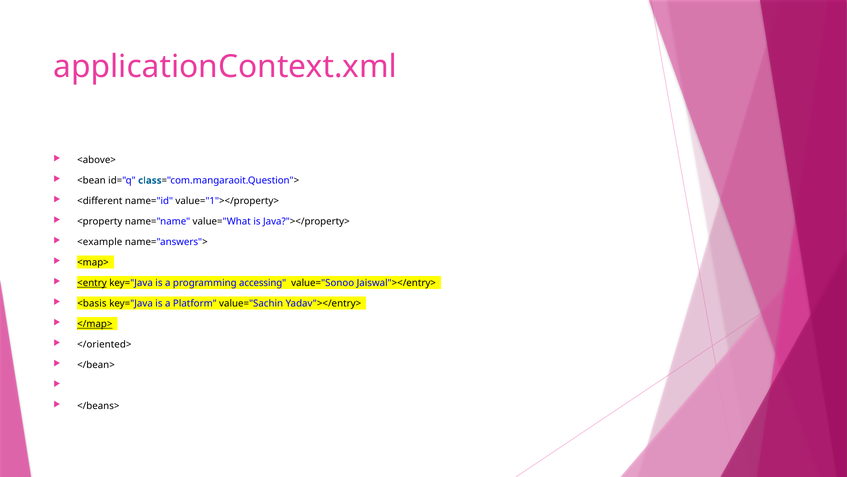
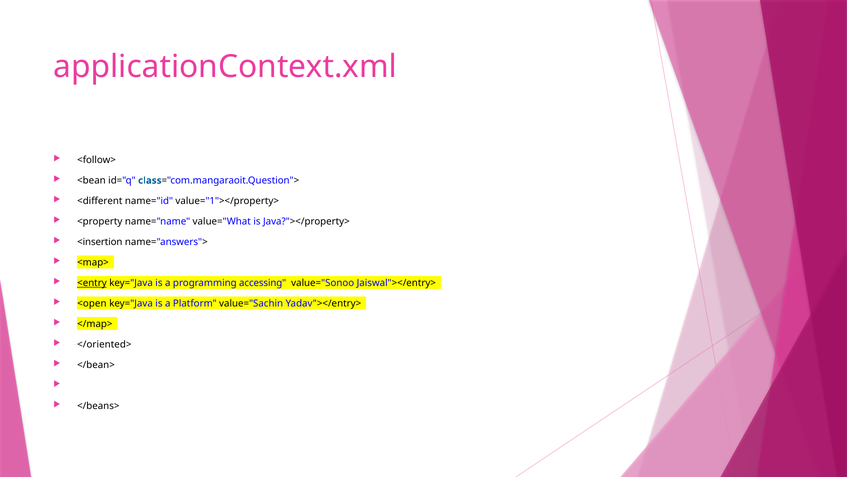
<above>: <above> -> <follow>
<example: <example -> <insertion
<basis: <basis -> <open
</map> underline: present -> none
